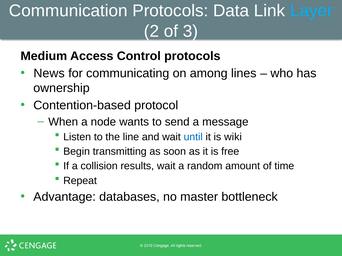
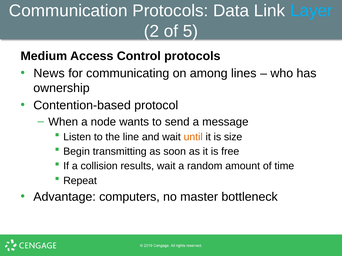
3: 3 -> 5
until colour: blue -> orange
wiki: wiki -> size
databases: databases -> computers
